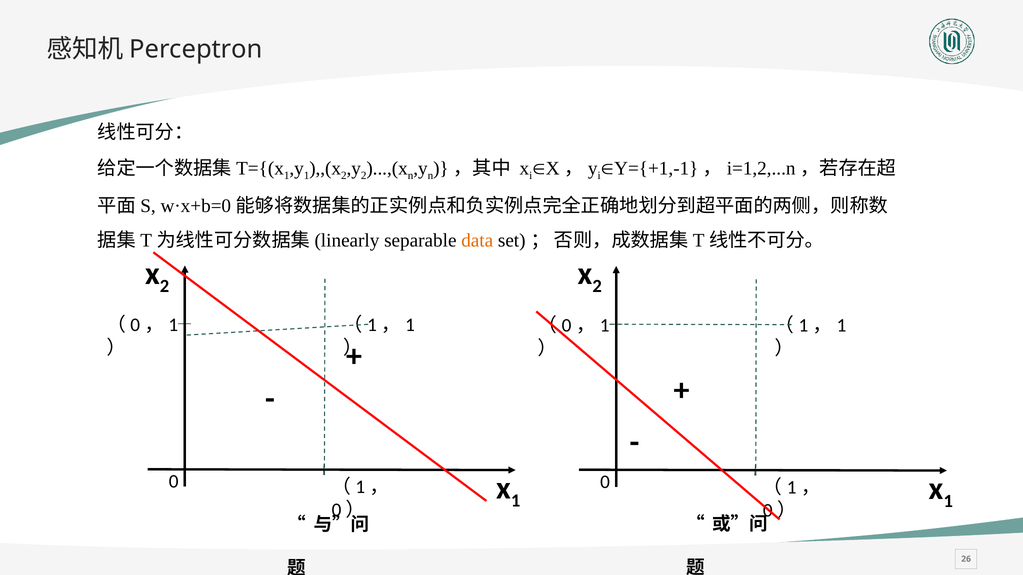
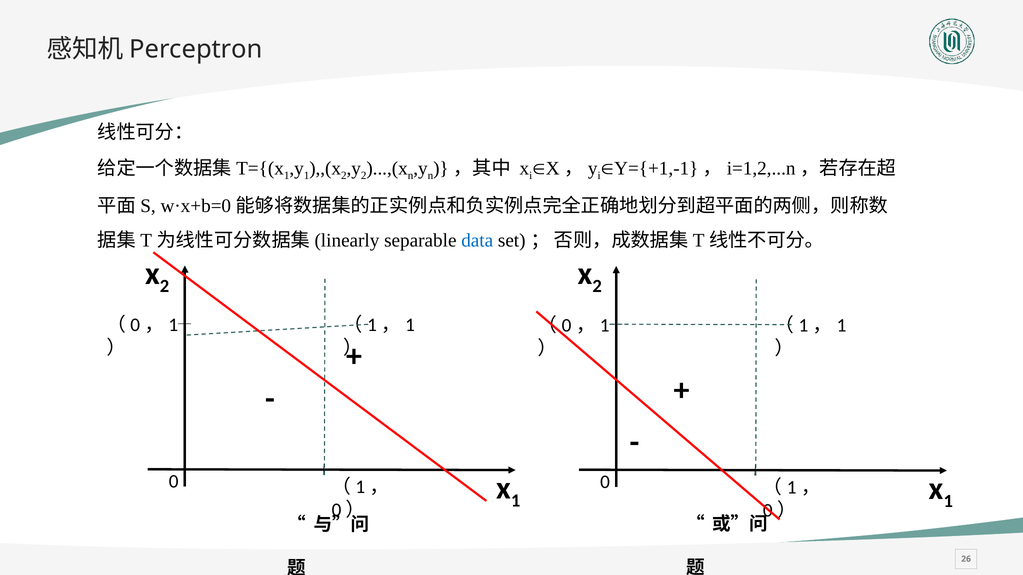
data colour: orange -> blue
